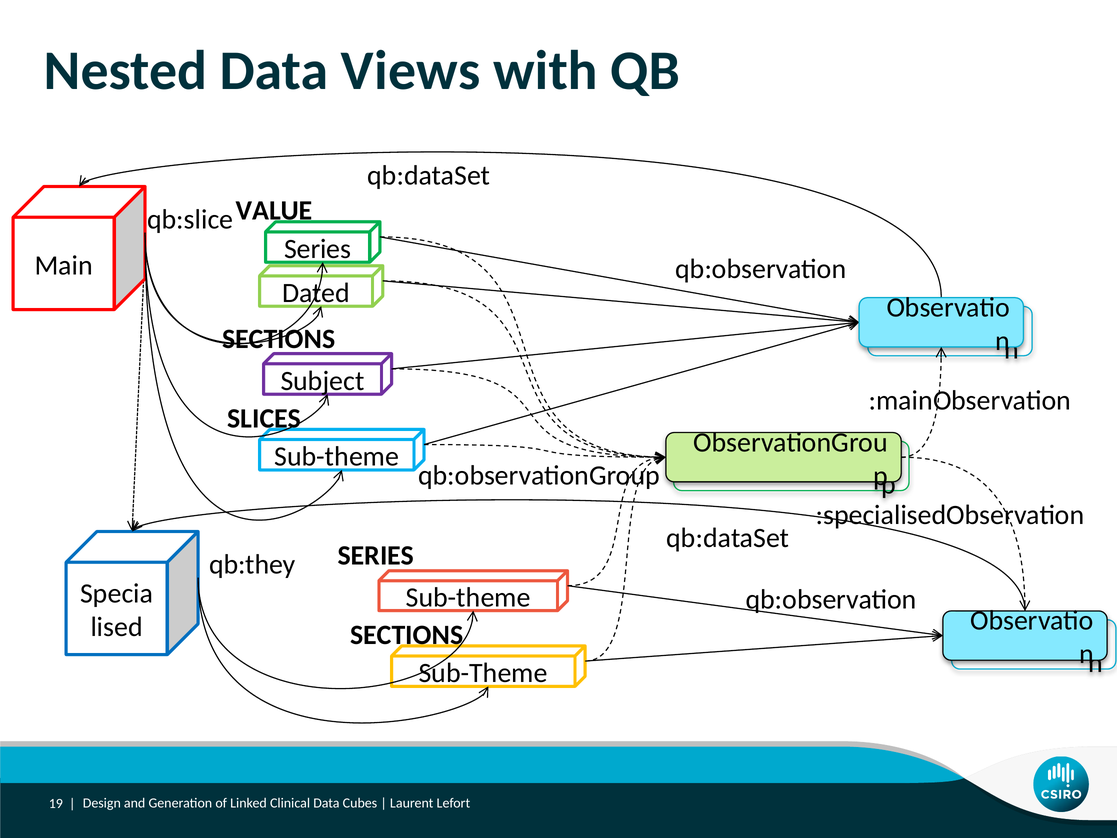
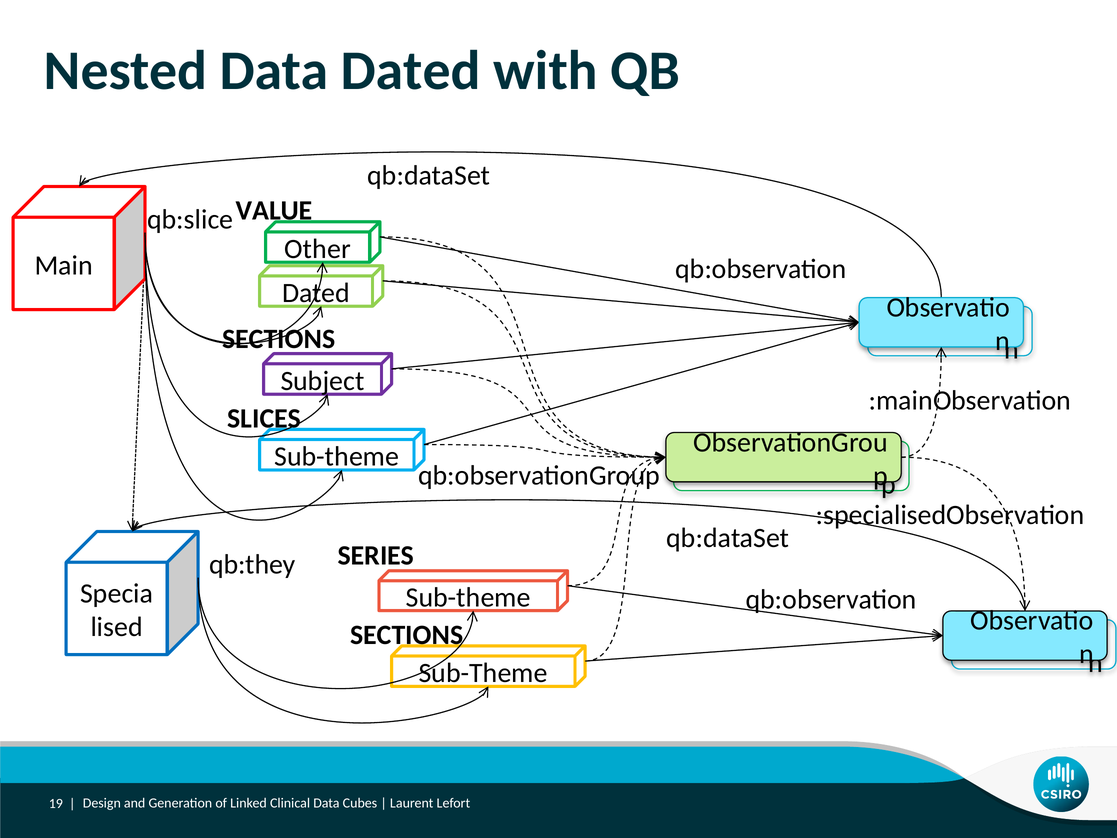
Data Views: Views -> Dated
Series at (318, 249): Series -> Other
